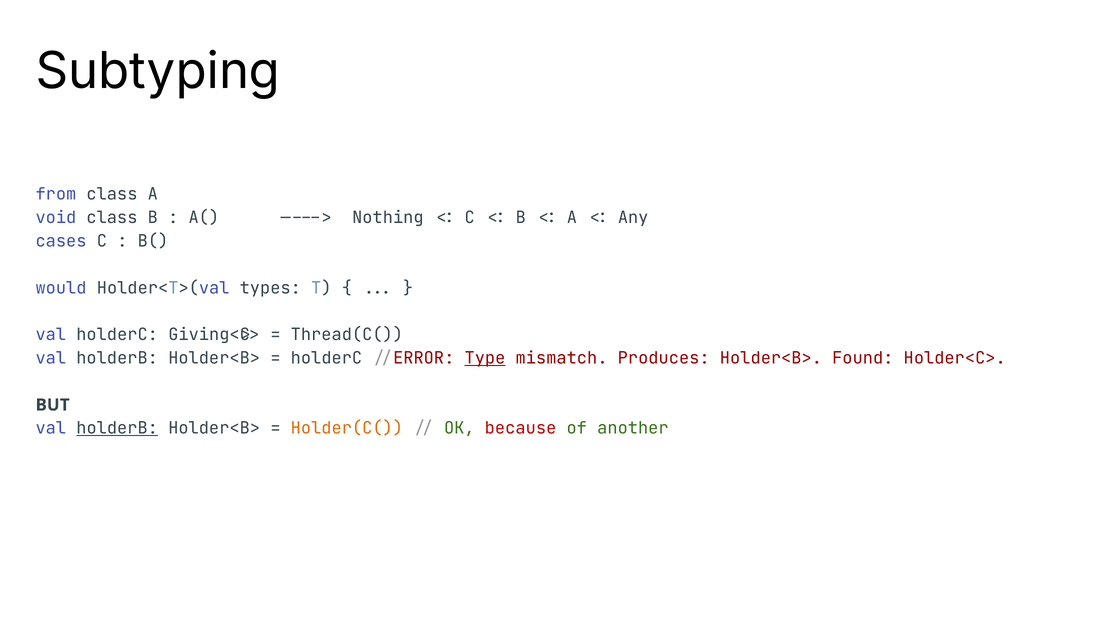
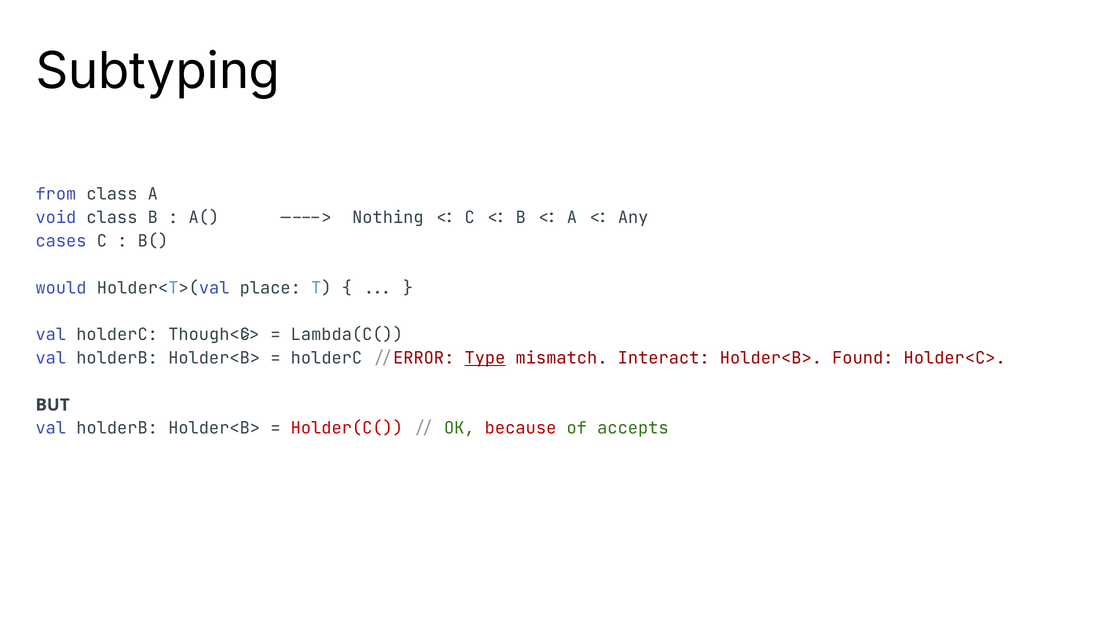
types: types -> place
Giving<C>: Giving<C> -> Though<C>
Thread(C(: Thread(C( -> Lambda(C(
Produces: Produces -> Interact
holderB at (117, 428) underline: present -> none
Holder(C( colour: orange -> red
another: another -> accepts
